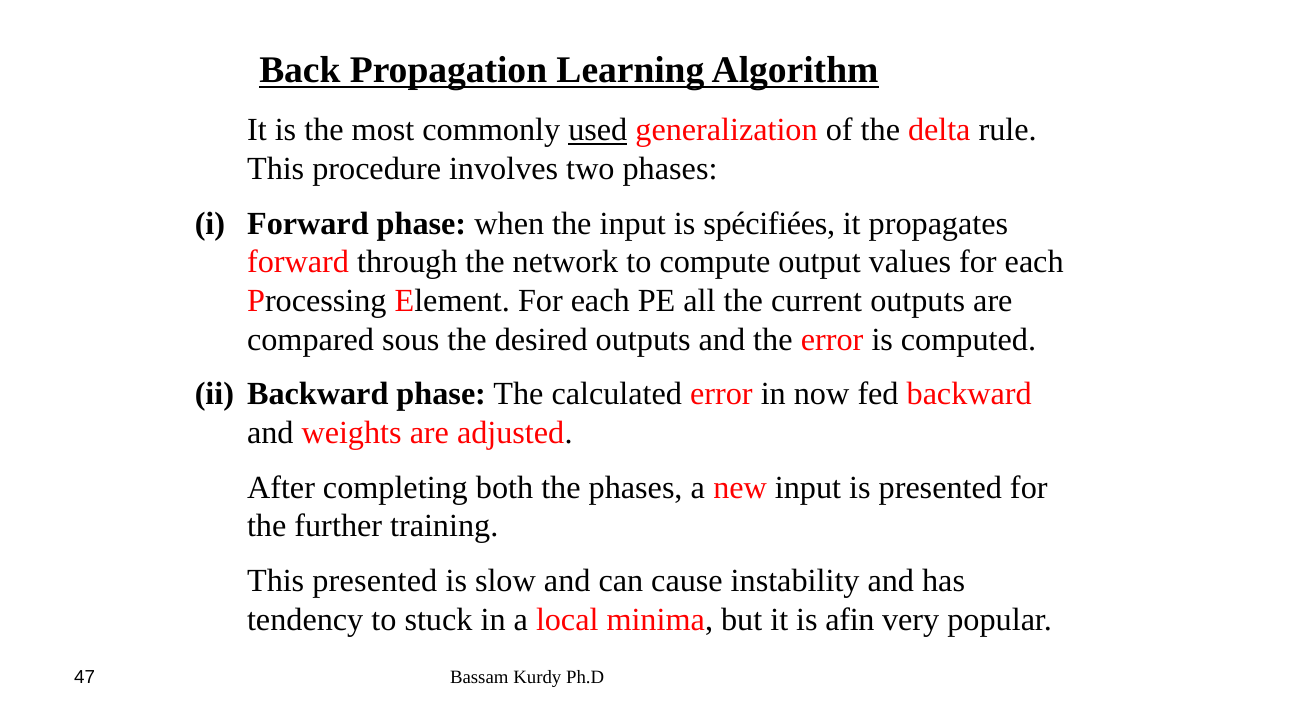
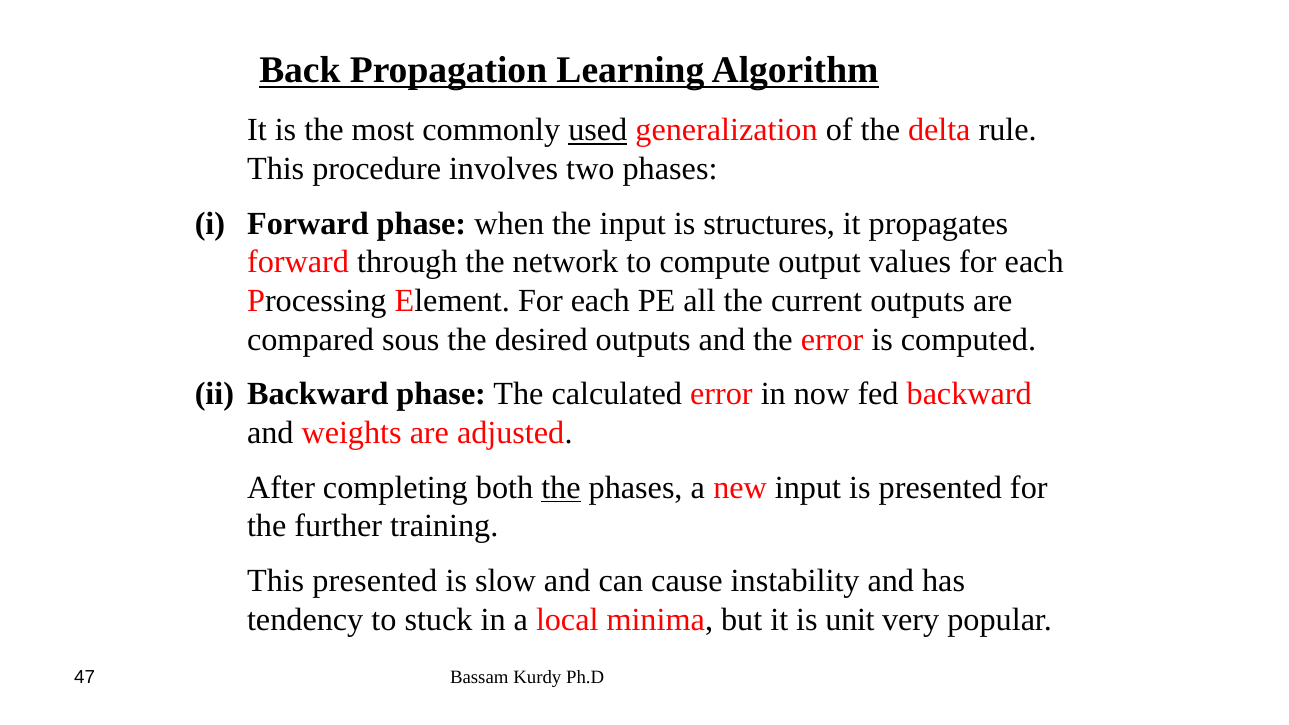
spécifiées: spécifiées -> structures
the at (561, 488) underline: none -> present
afin: afin -> unit
